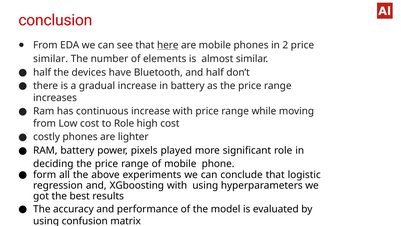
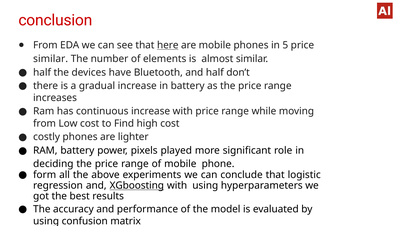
2: 2 -> 5
to Role: Role -> Find
XGboosting underline: none -> present
